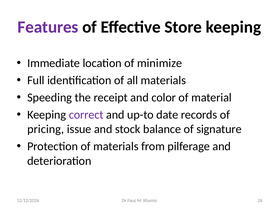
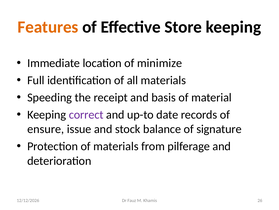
Features colour: purple -> orange
color: color -> basis
pricing: pricing -> ensure
